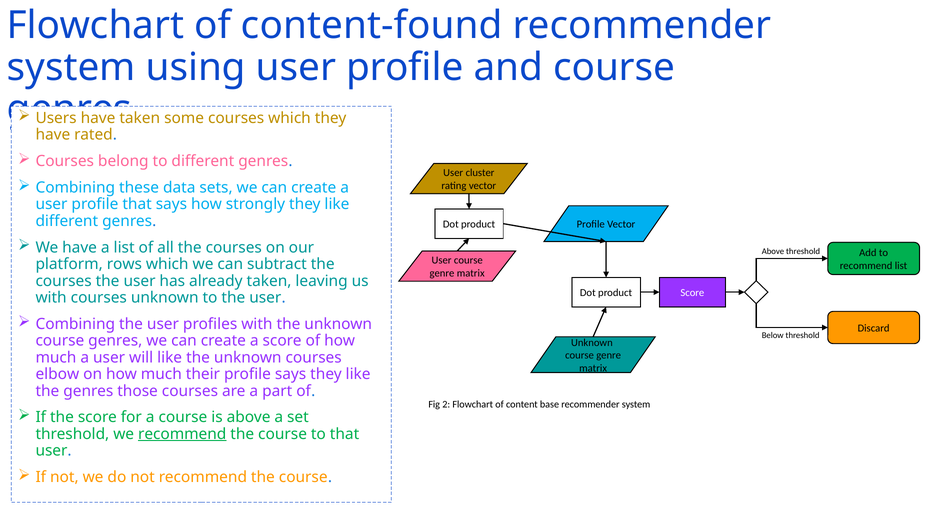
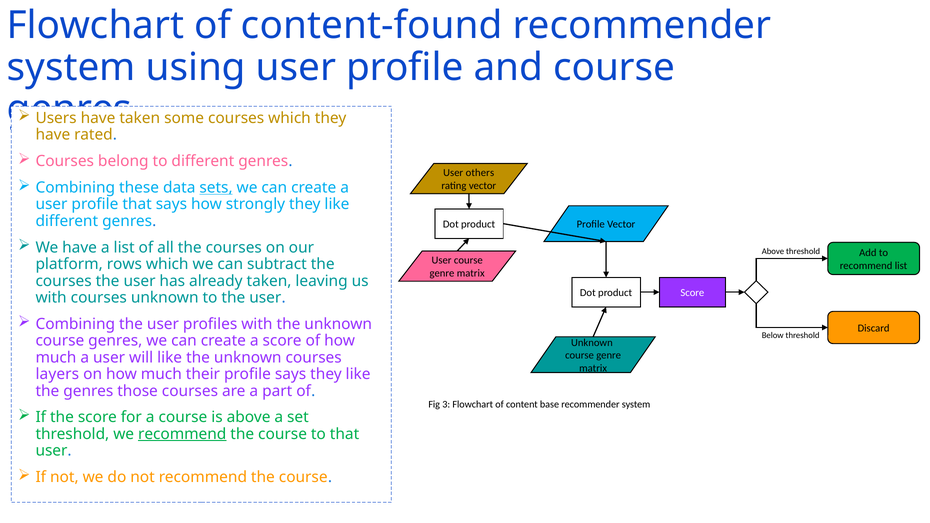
cluster: cluster -> others
sets underline: none -> present
elbow: elbow -> layers
2: 2 -> 3
